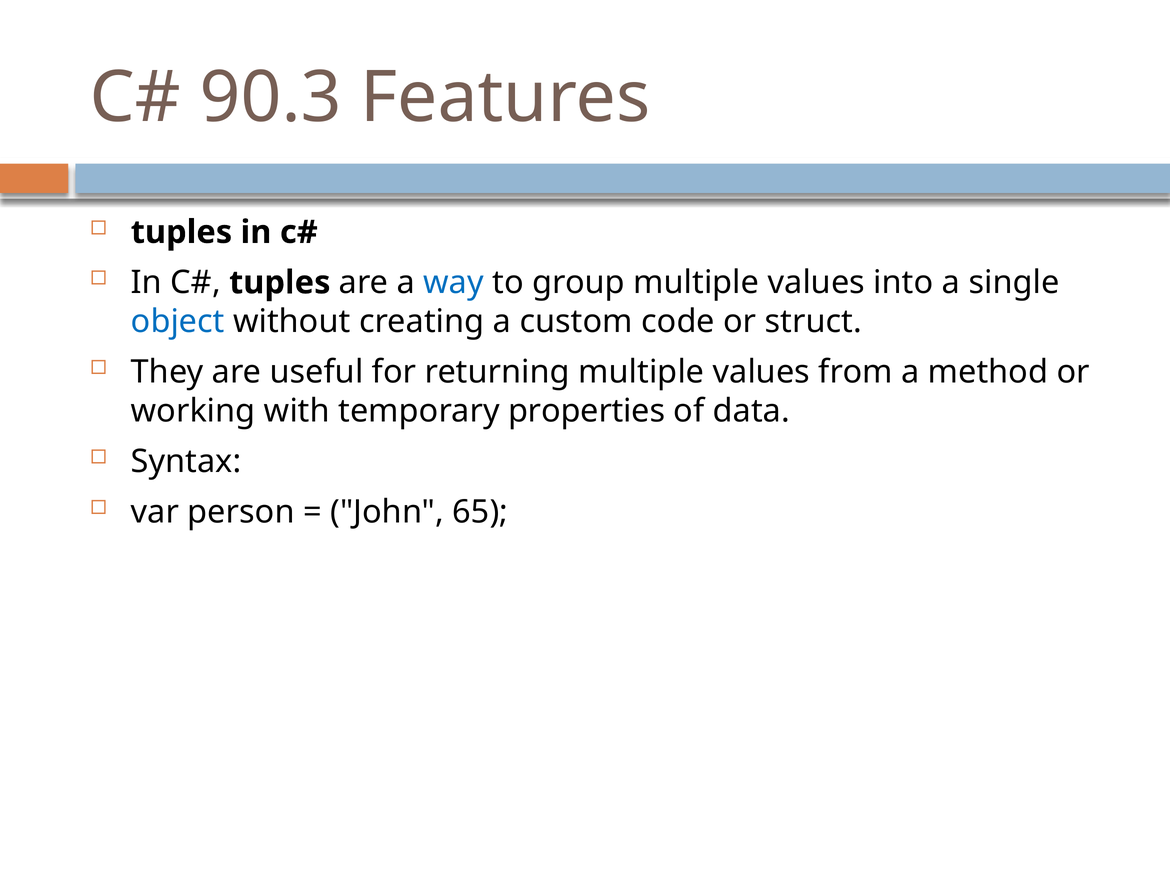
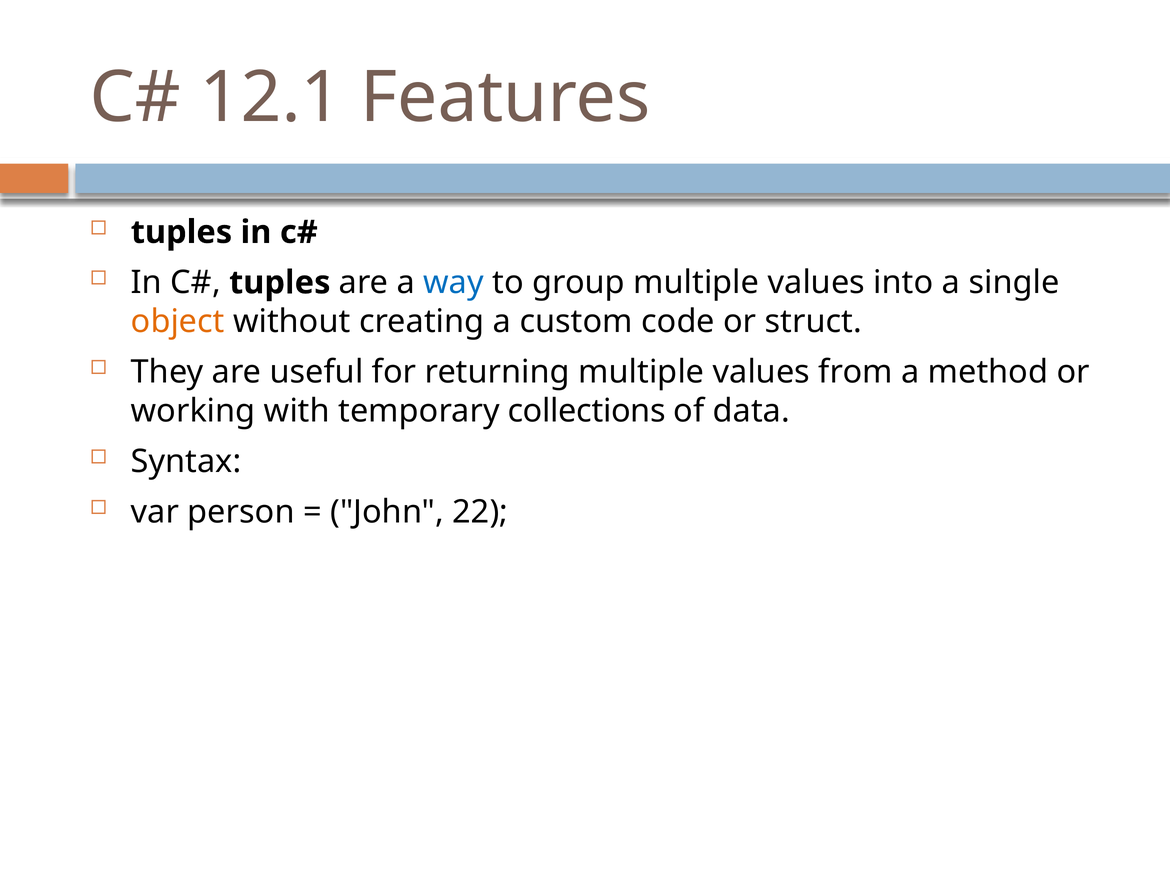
90.3: 90.3 -> 12.1
object colour: blue -> orange
properties: properties -> collections
65: 65 -> 22
